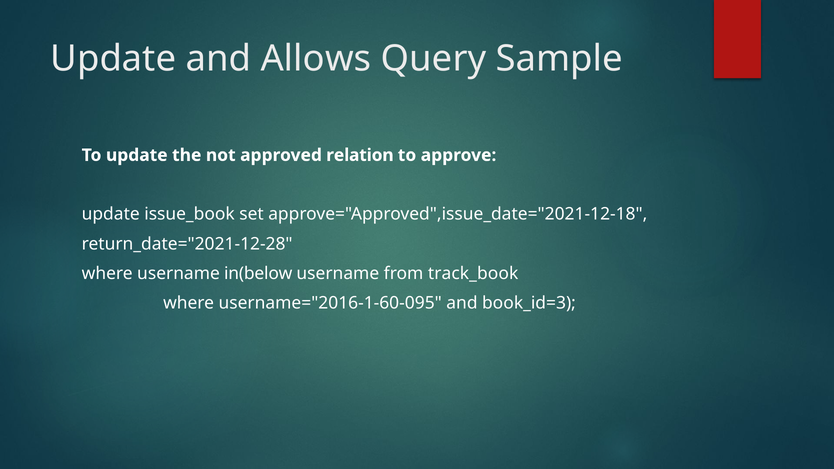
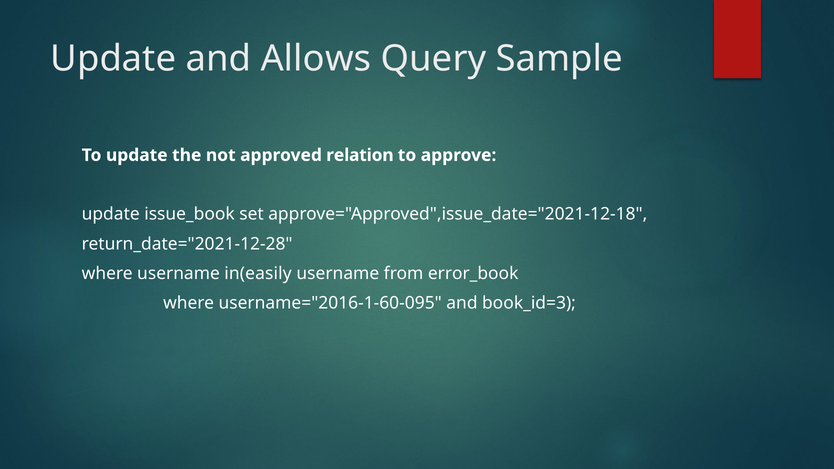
in(below: in(below -> in(easily
track_book: track_book -> error_book
